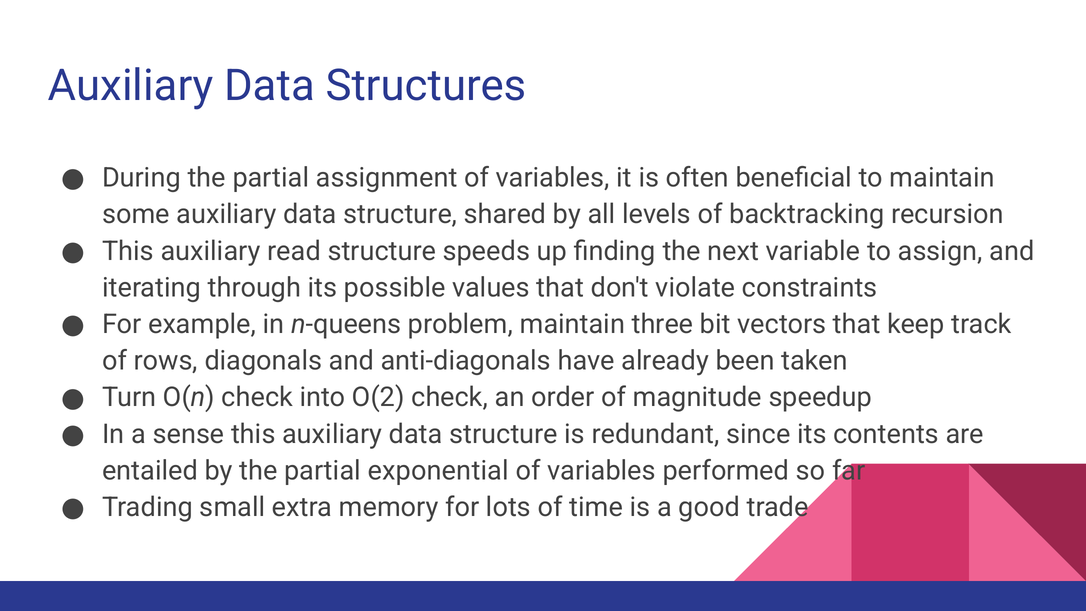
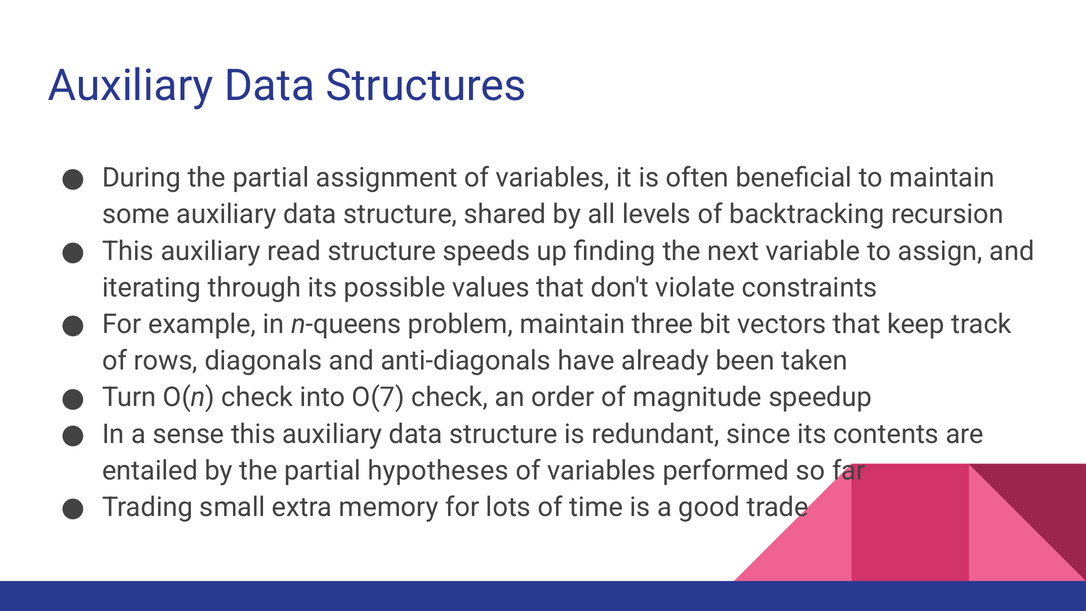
O(2: O(2 -> O(7
exponential: exponential -> hypotheses
